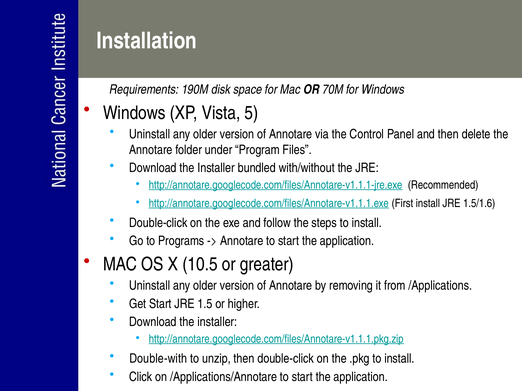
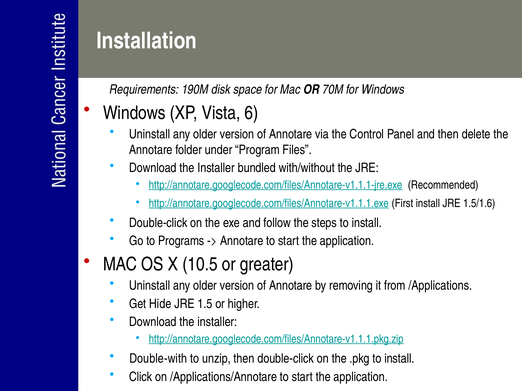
5: 5 -> 6
Get Start: Start -> Hide
